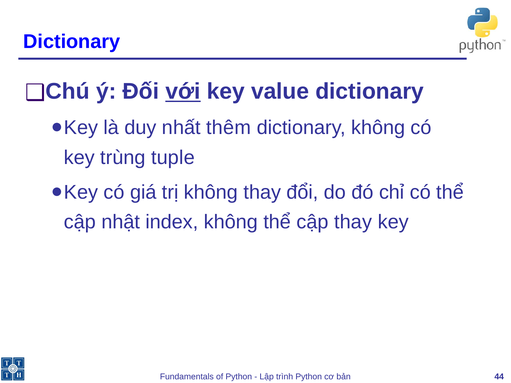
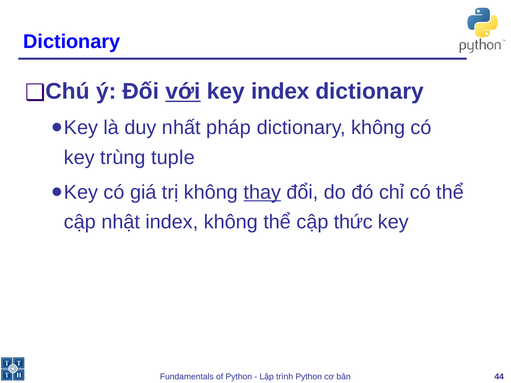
key value: value -> index
thêm: thêm -> pháp
thay at (262, 192) underline: none -> present
cập thay: thay -> thức
